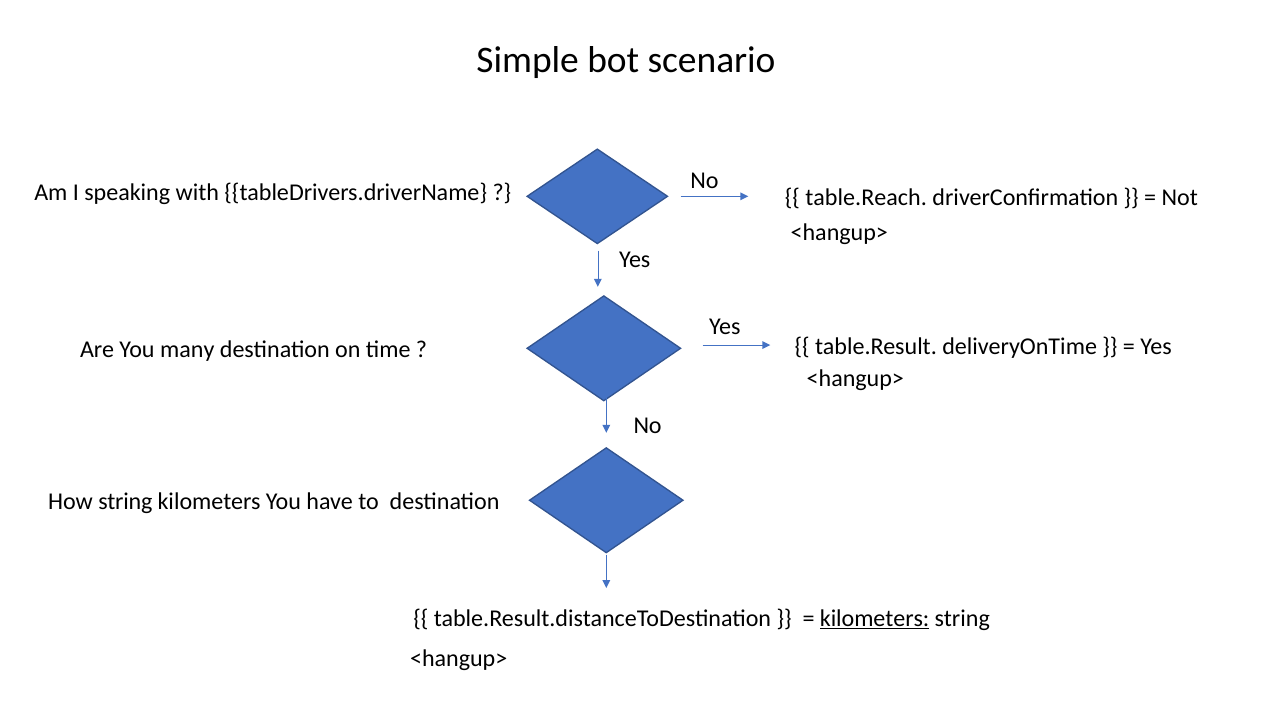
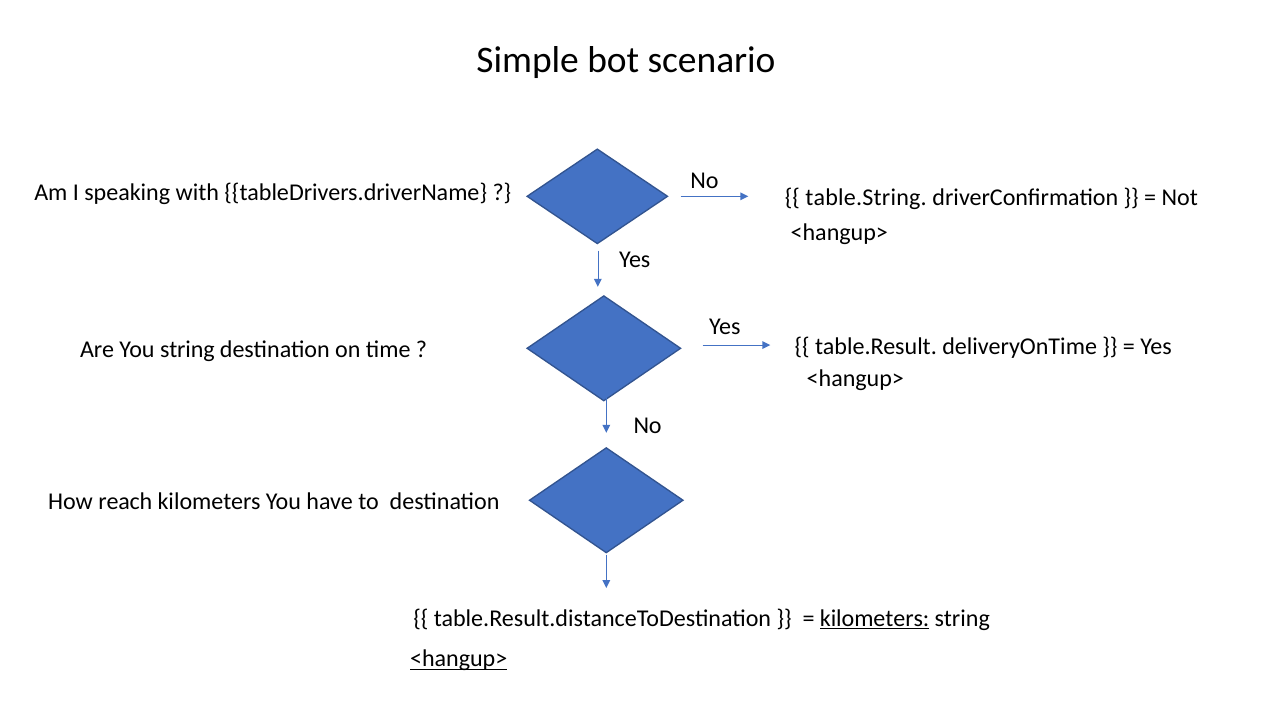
table.Reach: table.Reach -> table.String
You many: many -> string
How string: string -> reach
<hangup> at (459, 659) underline: none -> present
